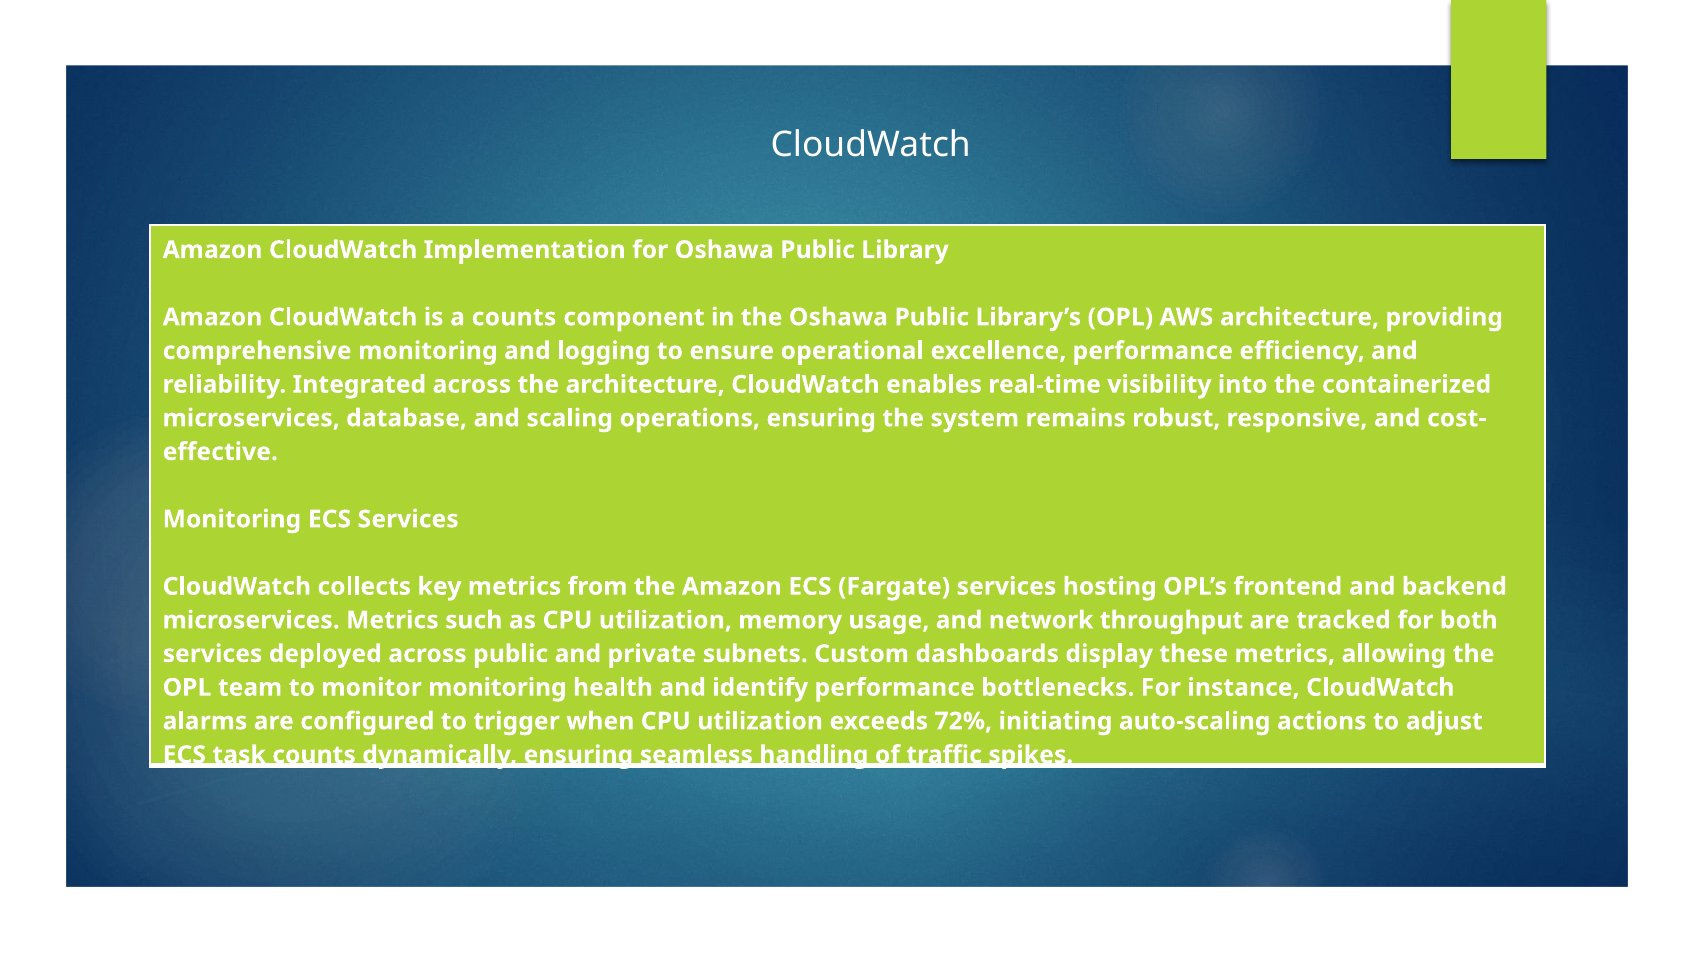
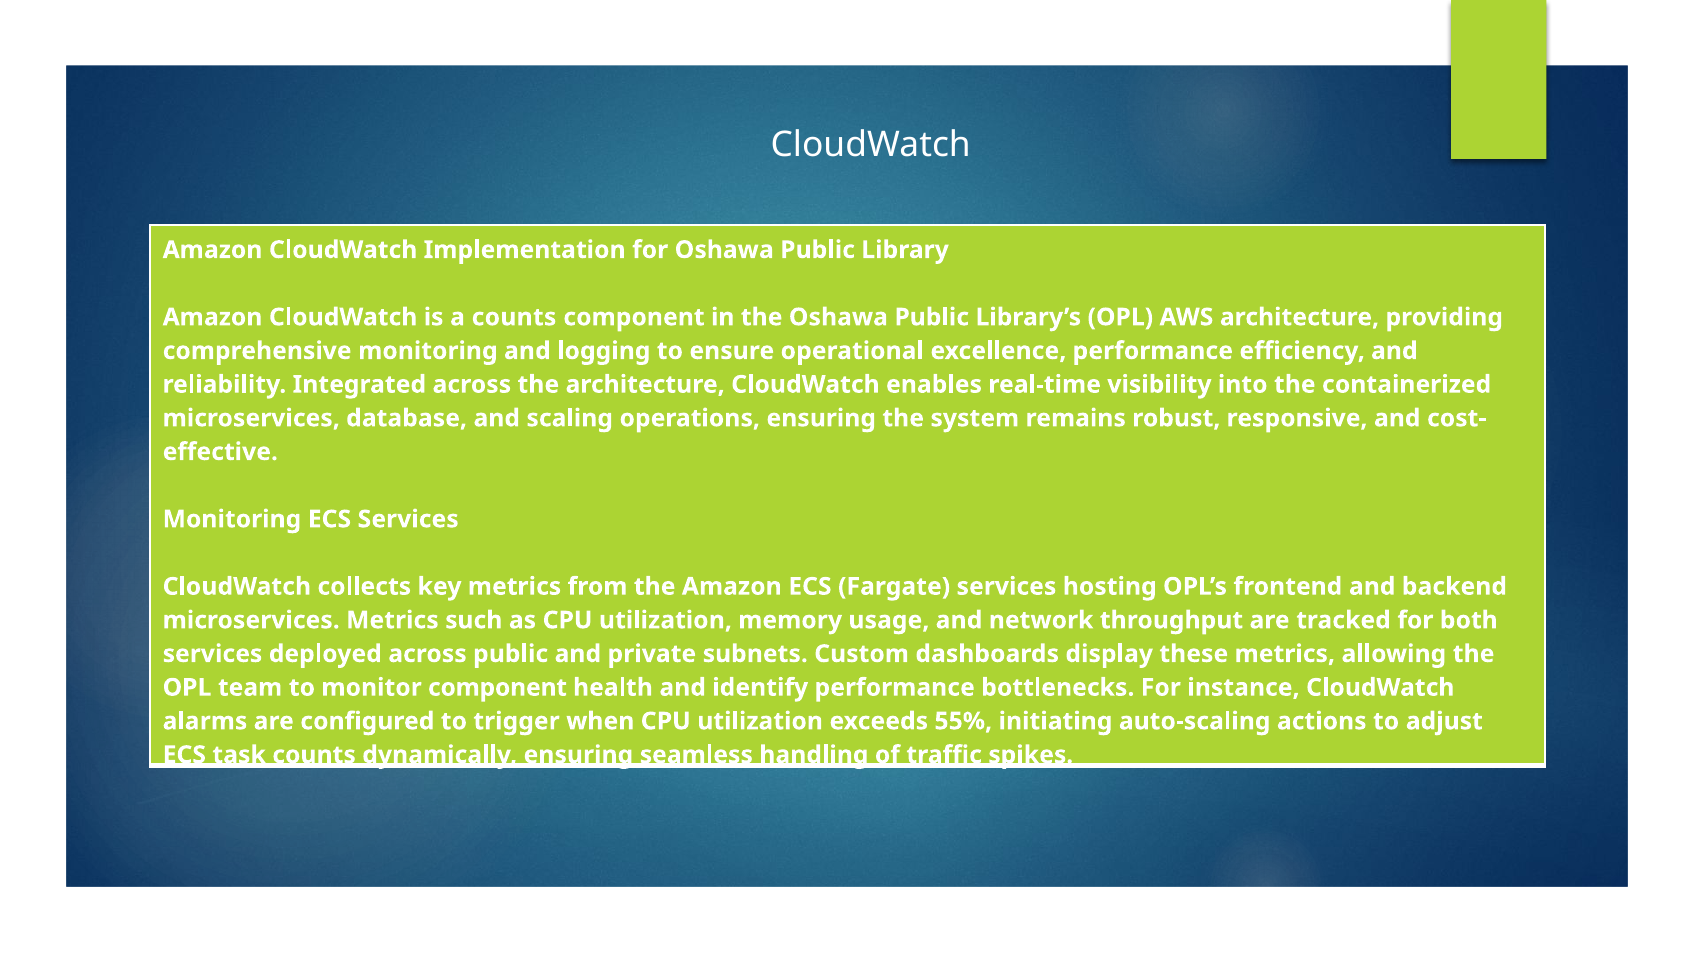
monitor monitoring: monitoring -> component
72%: 72% -> 55%
